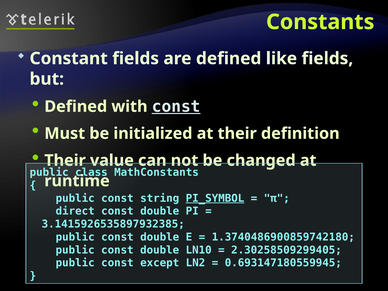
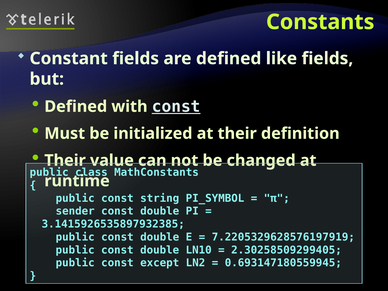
PI_SYMBOL underline: present -> none
direct: direct -> sender
1.3740486900859742180: 1.3740486900859742180 -> 7.2205329628576197919
